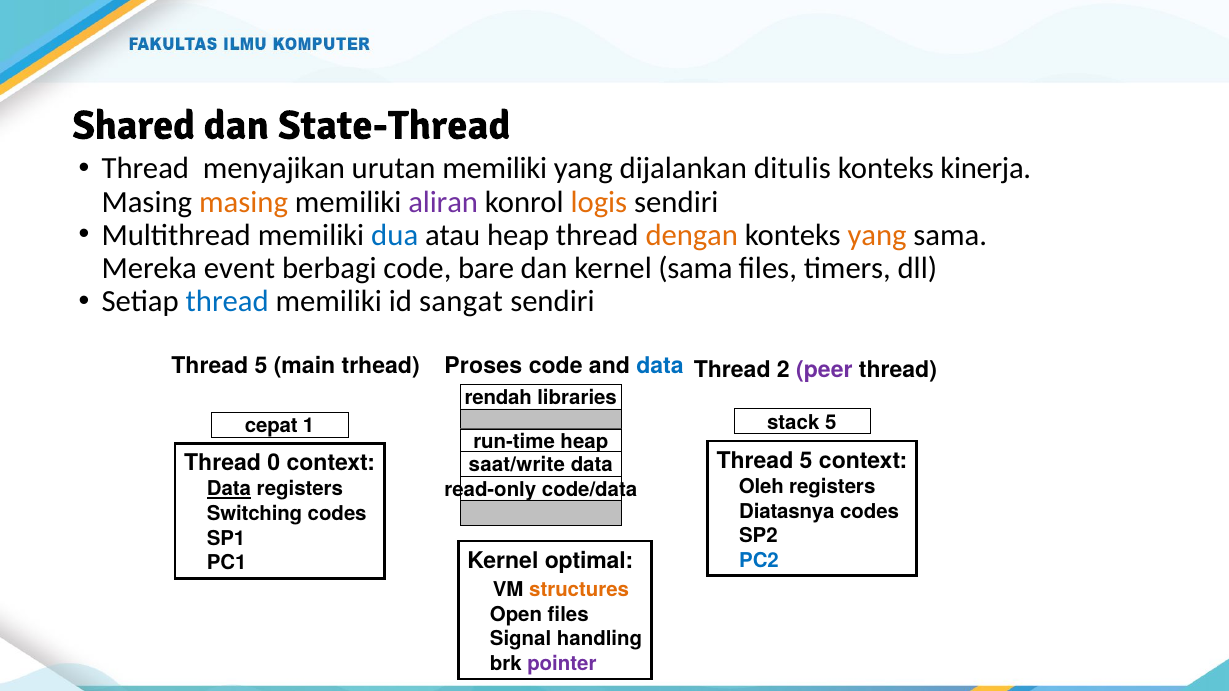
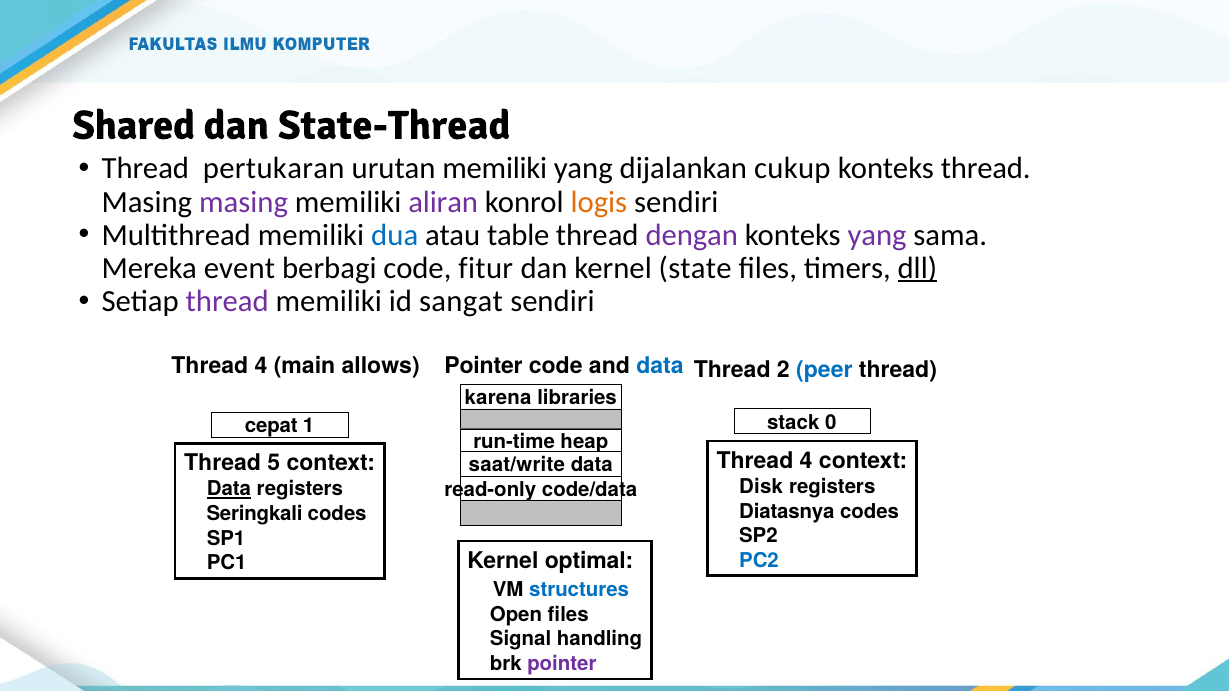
menyajikan: menyajikan -> pertukaran
ditulis: ditulis -> cukup
konteks kinerja: kinerja -> thread
masing at (244, 202) colour: orange -> purple
atau heap: heap -> table
dengan colour: orange -> purple
yang at (877, 235) colour: orange -> purple
bare: bare -> fitur
kernel sama: sama -> state
dll underline: none -> present
thread at (227, 301) colour: blue -> purple
5 at (261, 366): 5 -> 4
trhead: trhead -> allows
Proses at (483, 366): Proses -> Pointer
peer colour: purple -> blue
rendah: rendah -> karena
stack 5: 5 -> 0
5 at (806, 461): 5 -> 4
0: 0 -> 5
Oleh: Oleh -> Disk
Switching: Switching -> Seringkali
structures colour: orange -> blue
